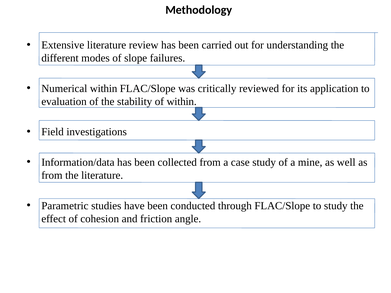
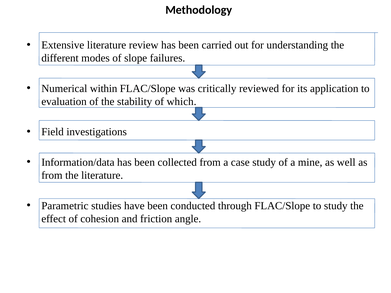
of within: within -> which
